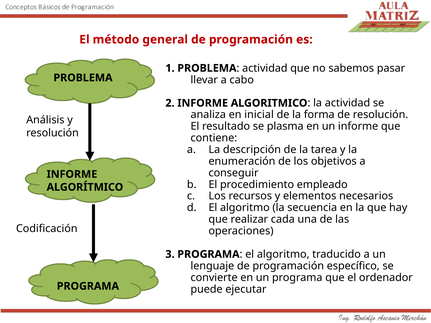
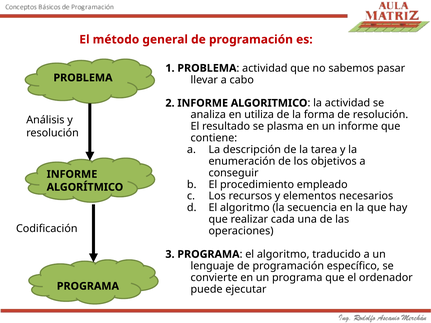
inicial: inicial -> utiliza
